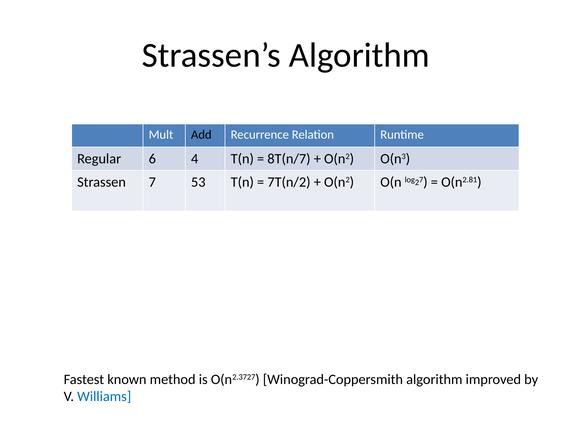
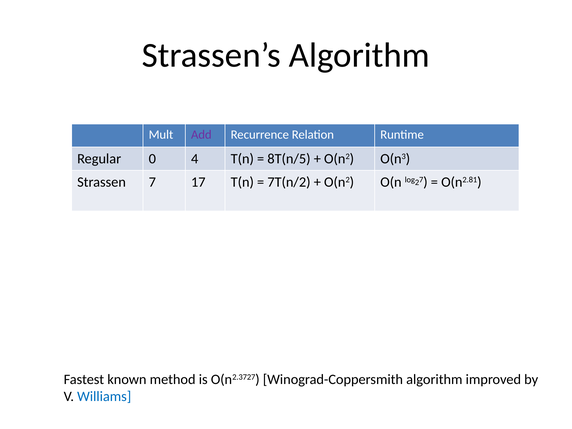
Add colour: black -> purple
6: 6 -> 0
8T(n/7: 8T(n/7 -> 8T(n/5
53: 53 -> 17
